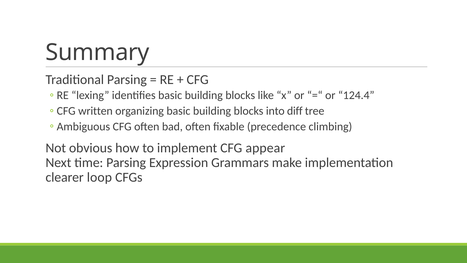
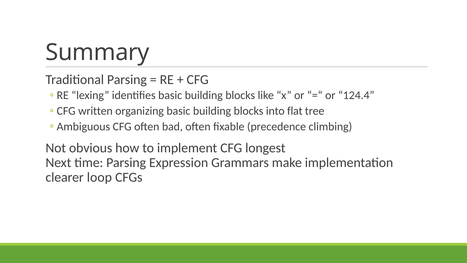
diff: diff -> flat
appear: appear -> longest
